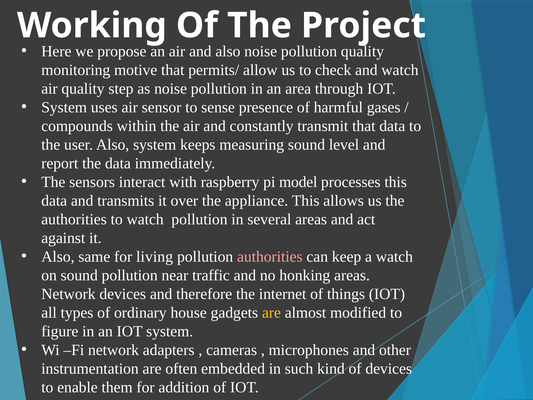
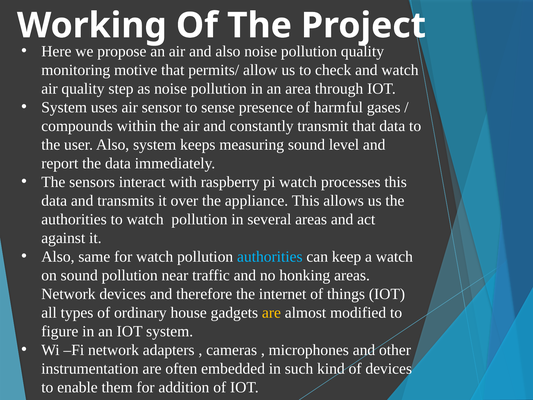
pi model: model -> watch
for living: living -> watch
authorities at (270, 256) colour: pink -> light blue
